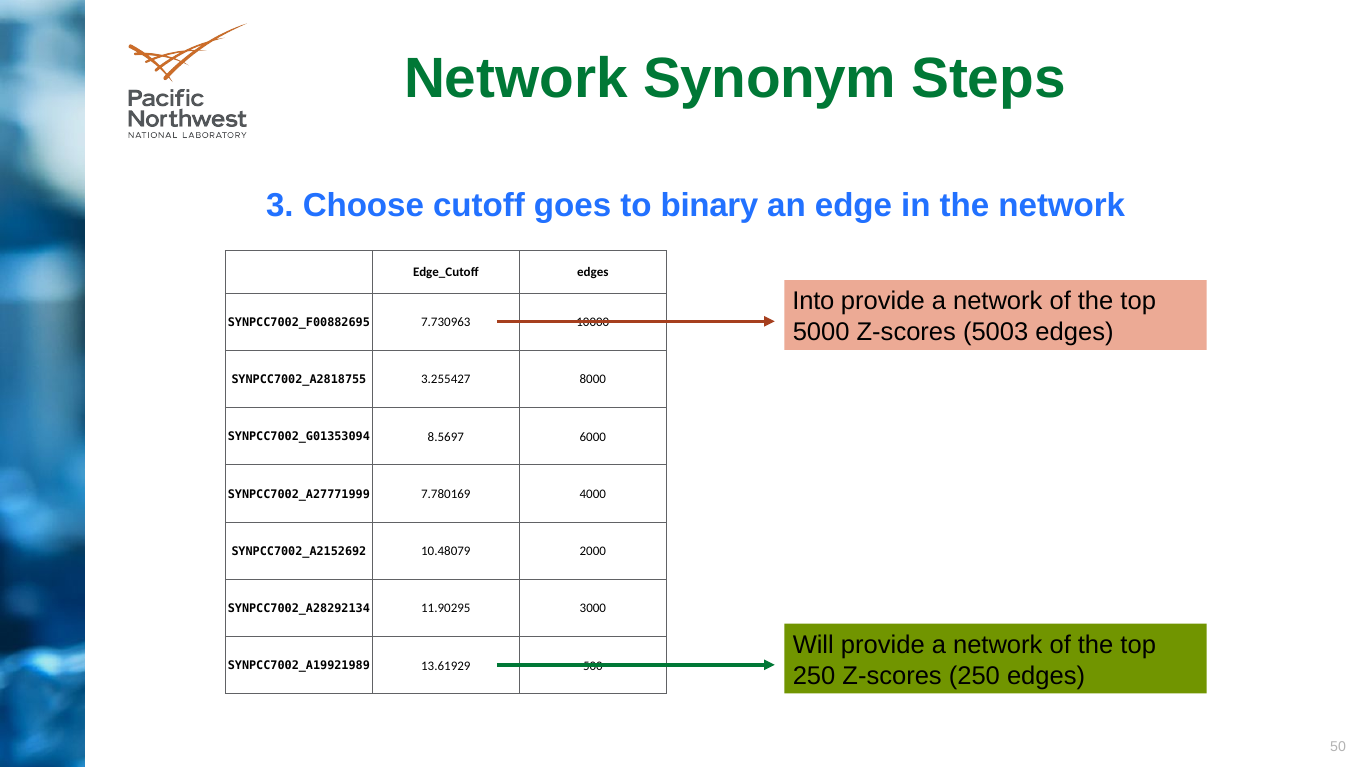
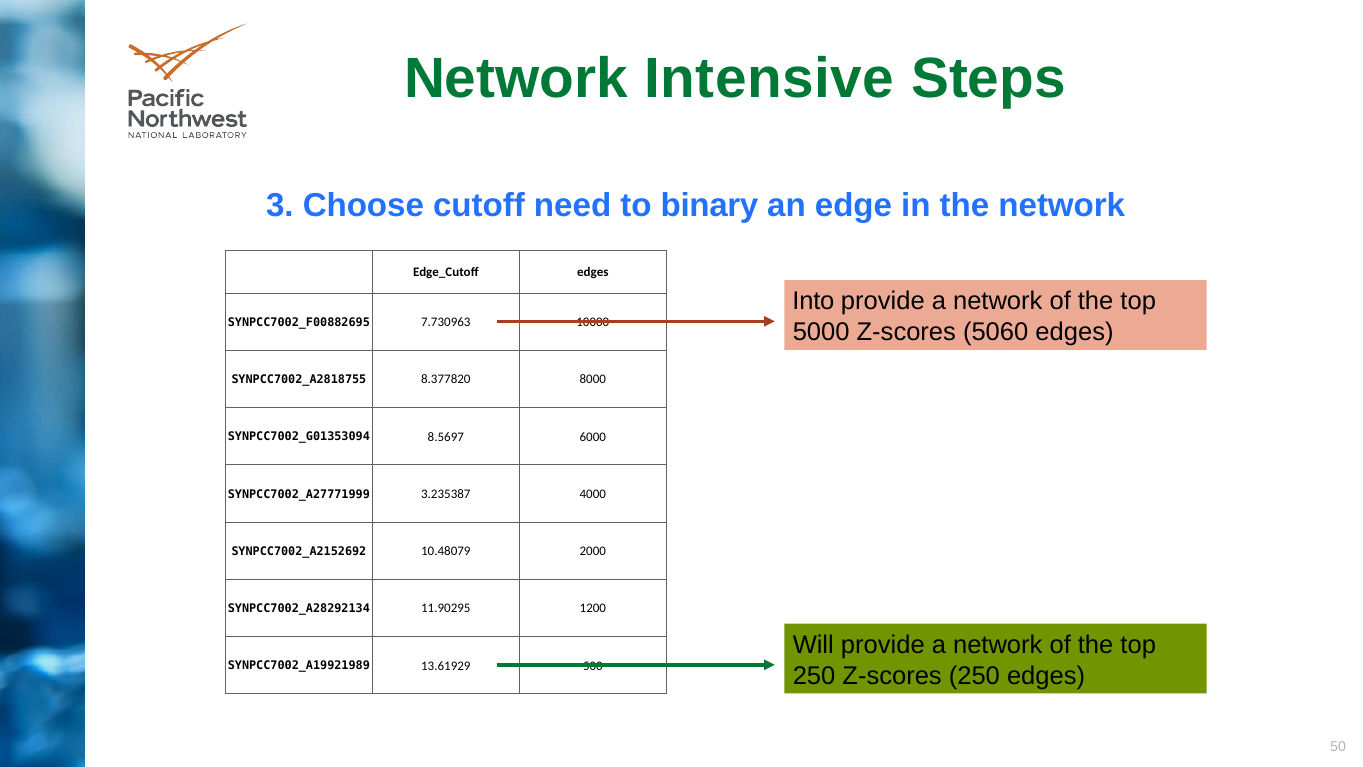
Synonym: Synonym -> Intensive
goes: goes -> need
5003: 5003 -> 5060
3.255427: 3.255427 -> 8.377820
7.780169: 7.780169 -> 3.235387
3000: 3000 -> 1200
